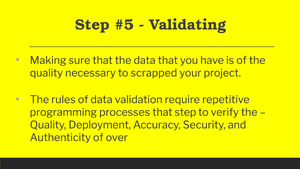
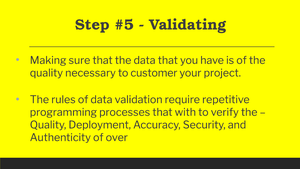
scrapped: scrapped -> customer
that step: step -> with
